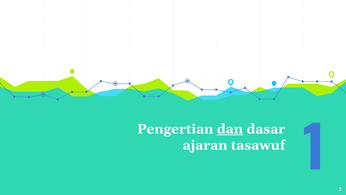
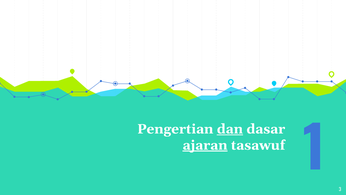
ajaran underline: none -> present
